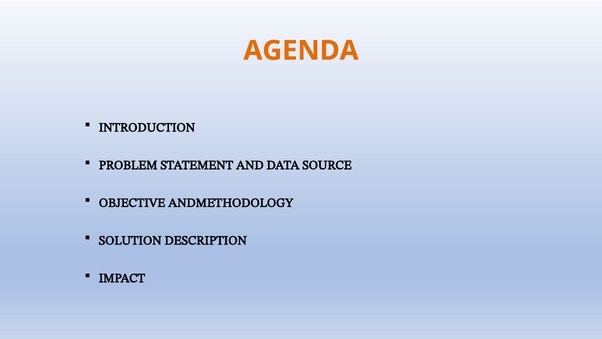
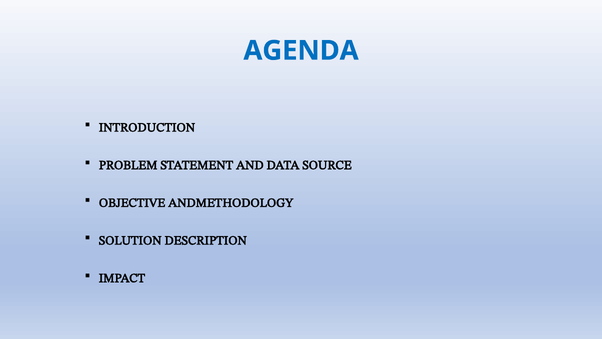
AGENDA colour: orange -> blue
